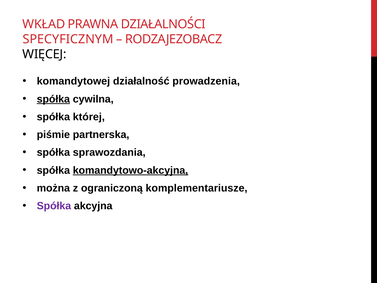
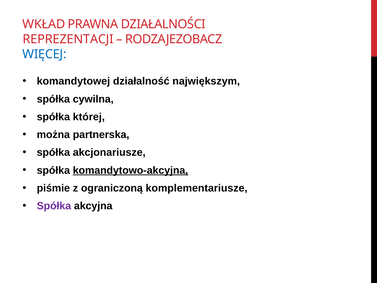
SPECYFICZNYM: SPECYFICZNYM -> REPREZENTACJI
WIĘCEJ colour: black -> blue
prowadzenia: prowadzenia -> największym
spółka at (53, 99) underline: present -> none
piśmie: piśmie -> można
sprawozdania: sprawozdania -> akcjonariusze
można: można -> piśmie
